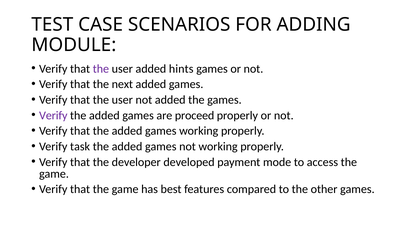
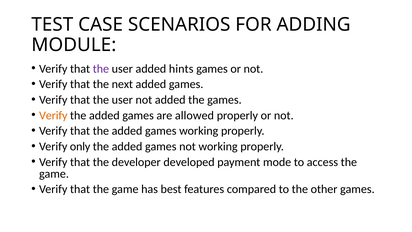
Verify at (53, 115) colour: purple -> orange
proceed: proceed -> allowed
task: task -> only
